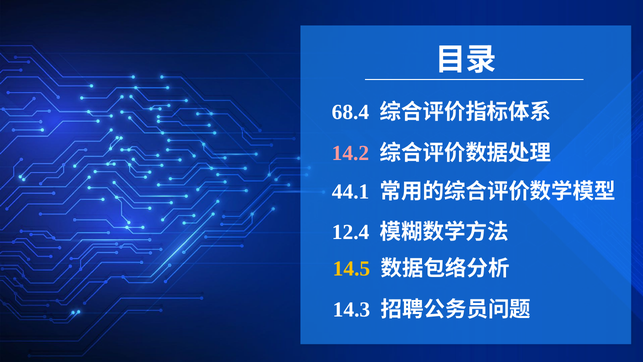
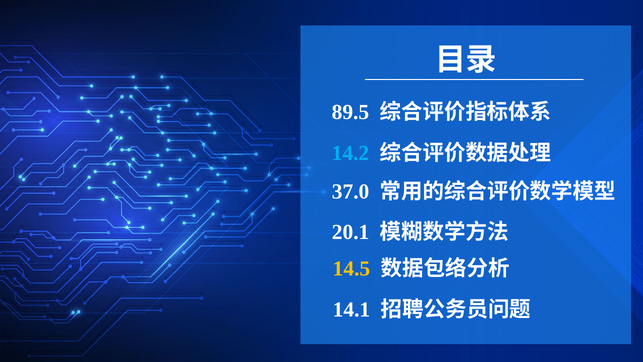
68.4: 68.4 -> 89.5
14.2 colour: pink -> light blue
44.1: 44.1 -> 37.0
12.4: 12.4 -> 20.1
14.3: 14.3 -> 14.1
